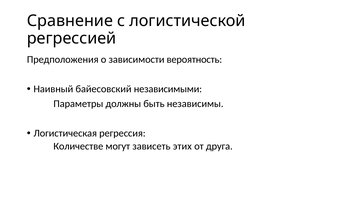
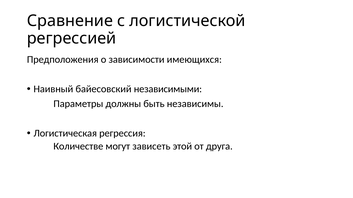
вероятность: вероятность -> имеющихся
этих: этих -> этой
